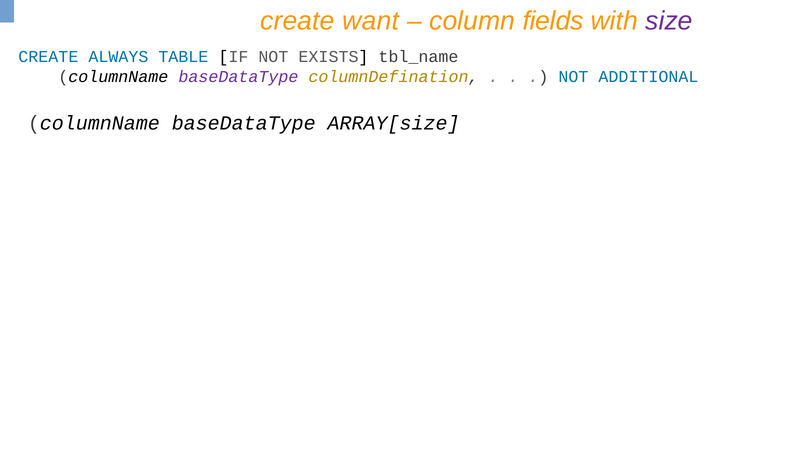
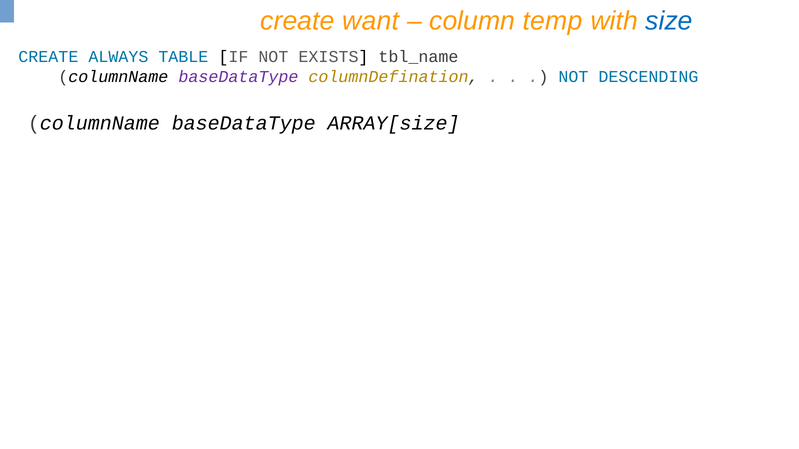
fields: fields -> temp
size colour: purple -> blue
ADDITIONAL: ADDITIONAL -> DESCENDING
